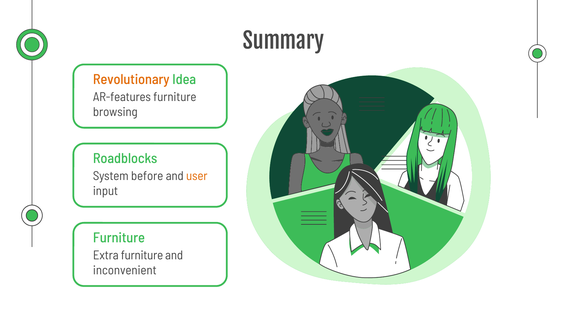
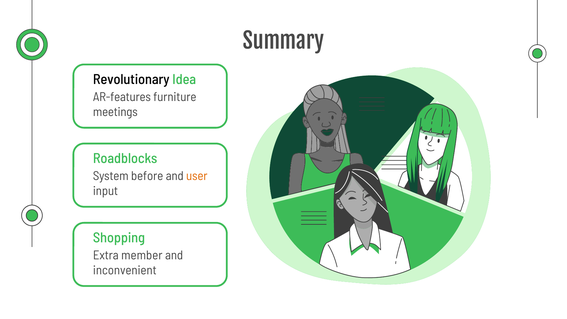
Revolutionary colour: orange -> black
browsing: browsing -> meetings
Furniture at (119, 238): Furniture -> Shopping
Extra furniture: furniture -> member
